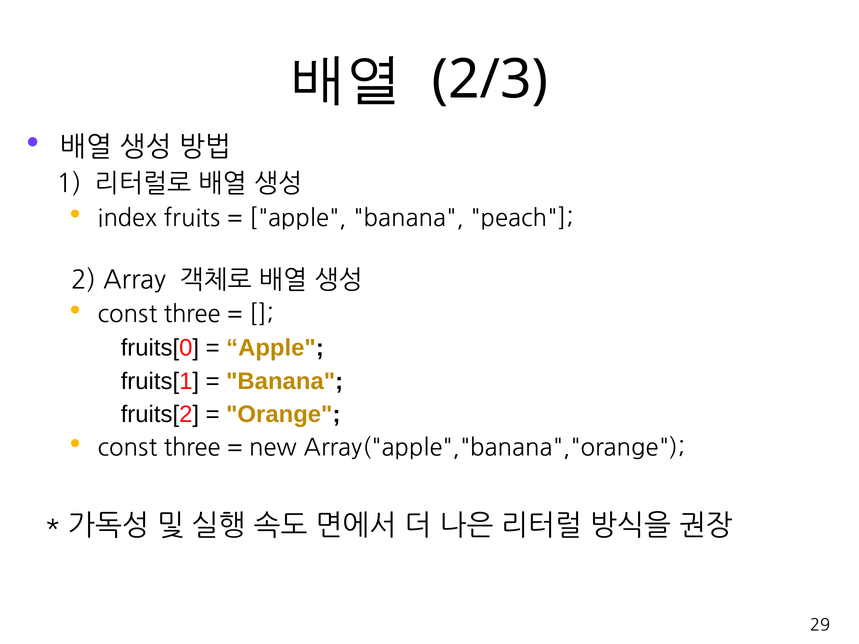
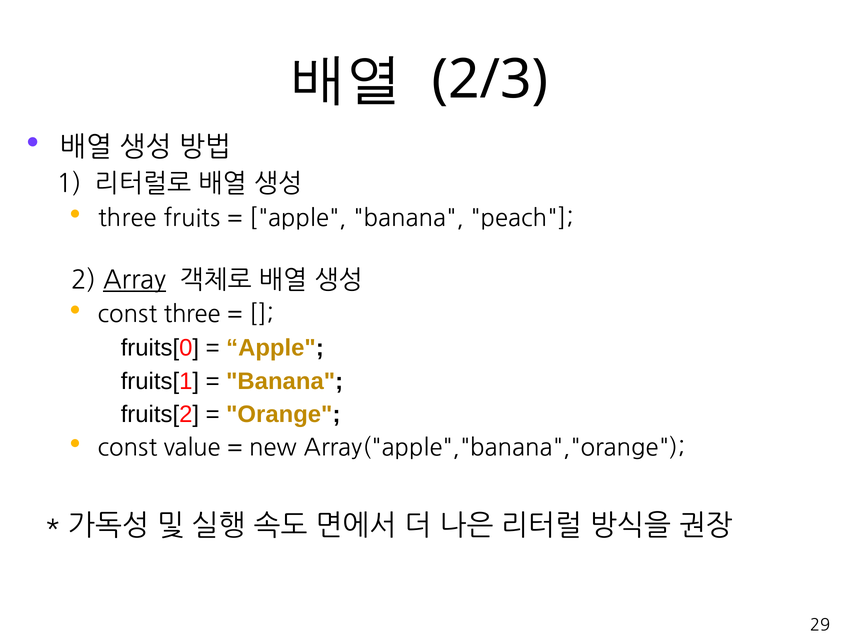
index at (128, 218): index -> three
Array underline: none -> present
three at (192, 448): three -> value
